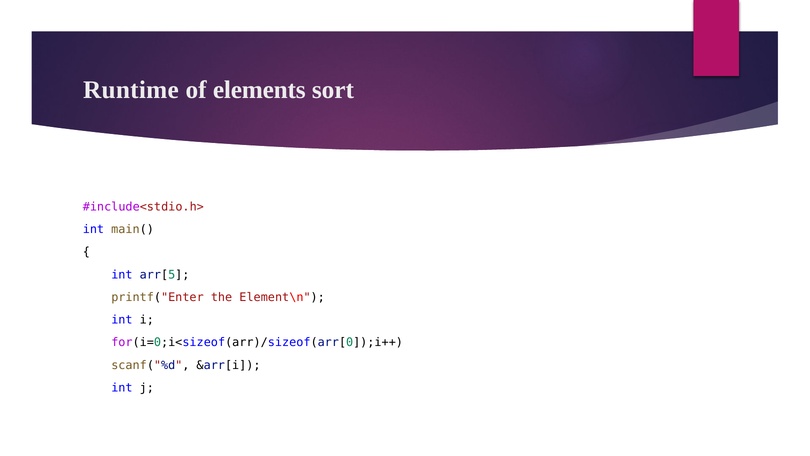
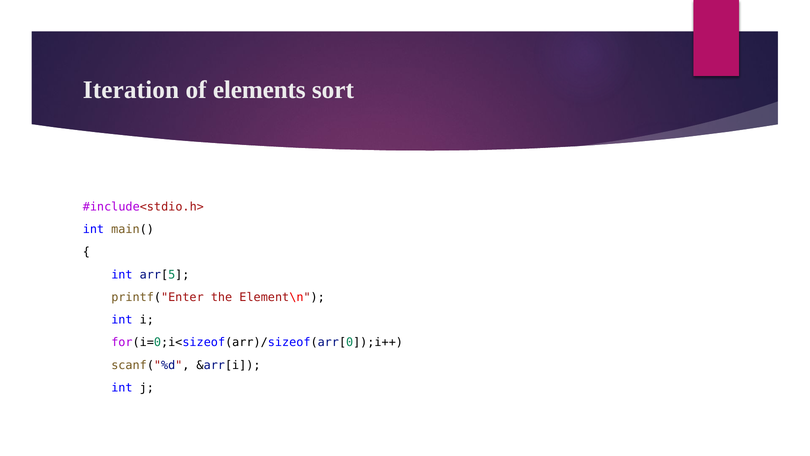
Runtime: Runtime -> Iteration
